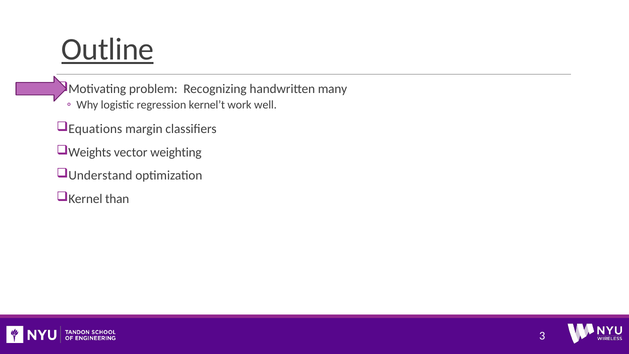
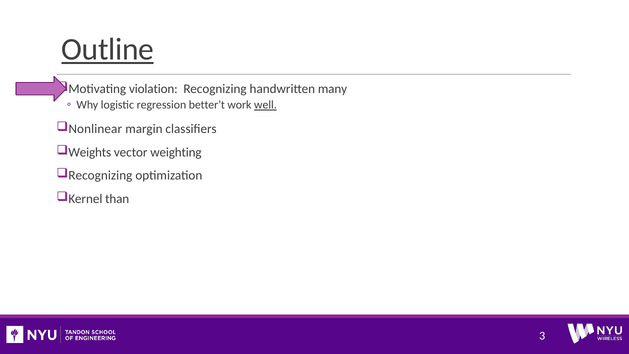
problem: problem -> violation
kernel’t: kernel’t -> better’t
well underline: none -> present
Equations: Equations -> Nonlinear
Understand at (100, 175): Understand -> Recognizing
